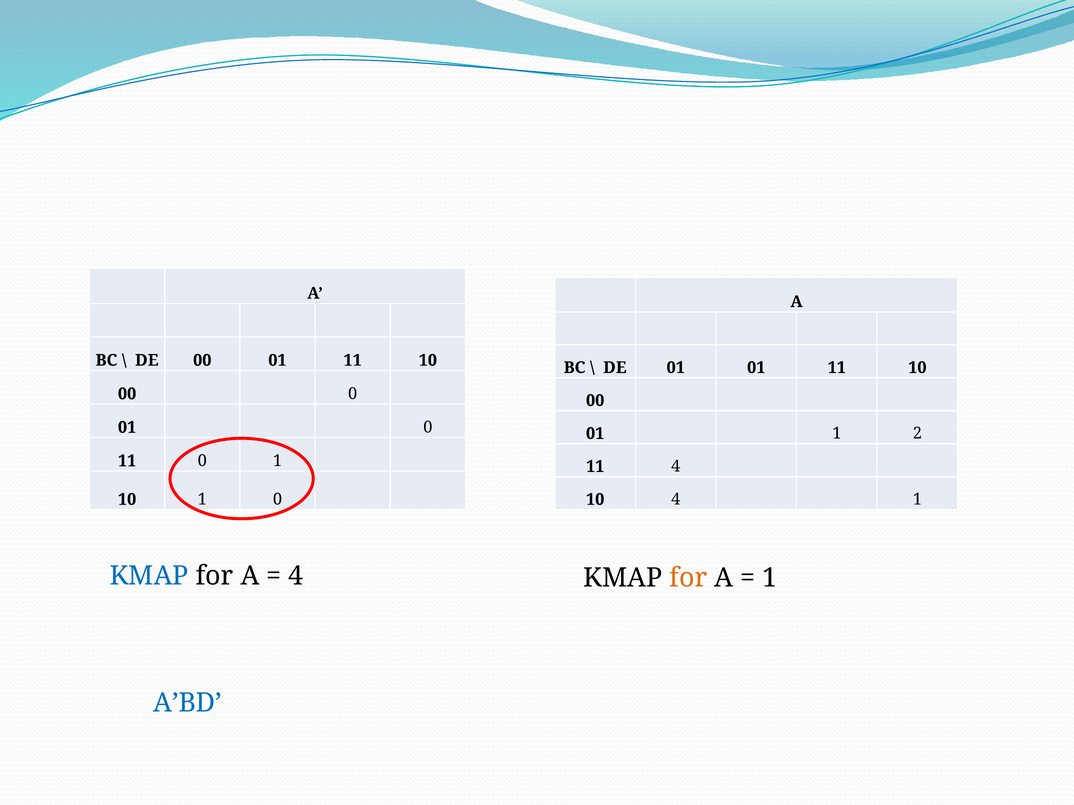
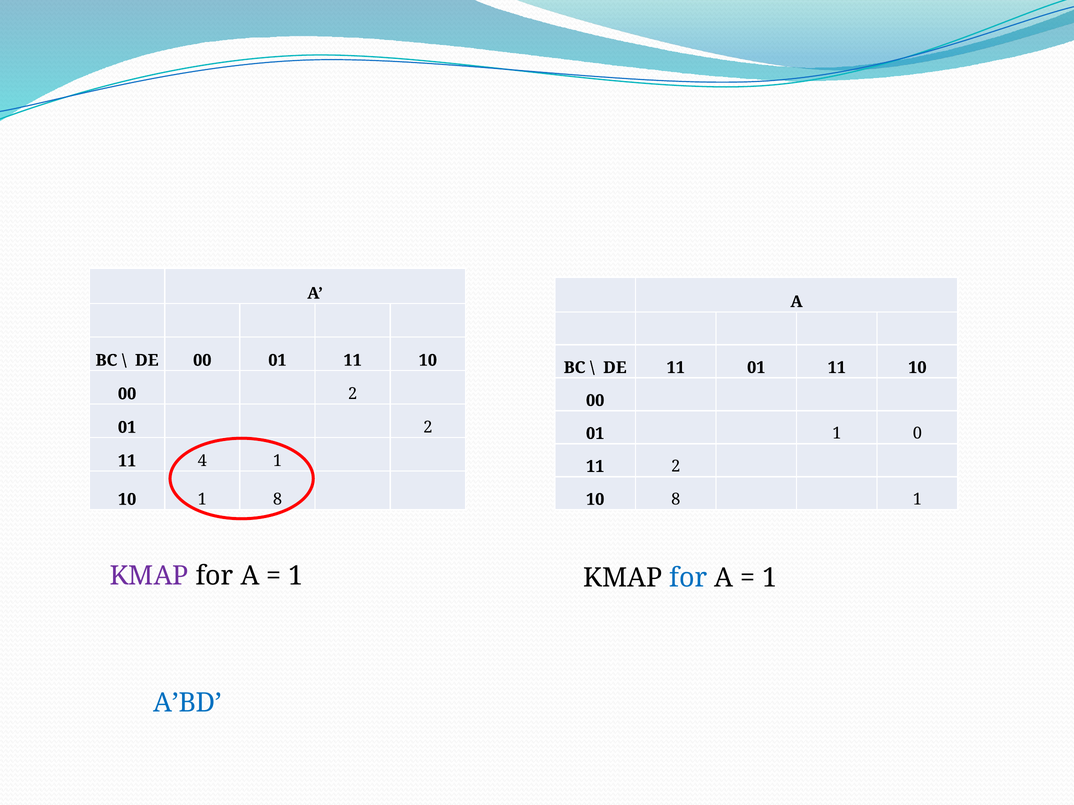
DE 01: 01 -> 11
00 0: 0 -> 2
01 0: 0 -> 2
2: 2 -> 0
11 0: 0 -> 4
11 4: 4 -> 2
1 0: 0 -> 8
10 4: 4 -> 8
KMAP at (149, 576) colour: blue -> purple
4 at (296, 576): 4 -> 1
for at (688, 578) colour: orange -> blue
